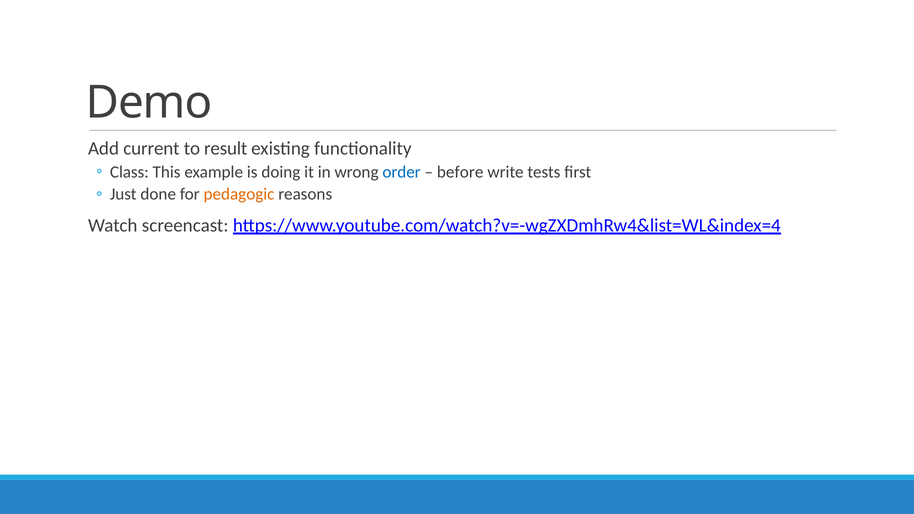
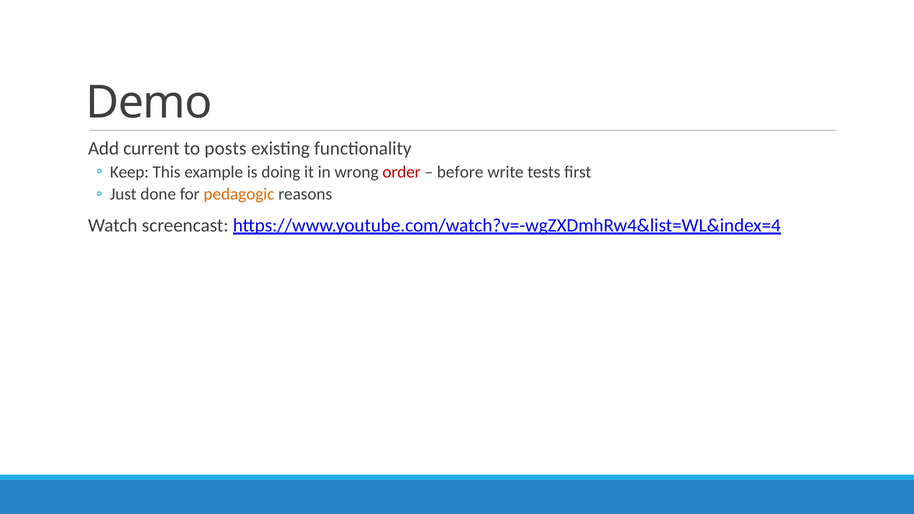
result: result -> posts
Class: Class -> Keep
order colour: blue -> red
